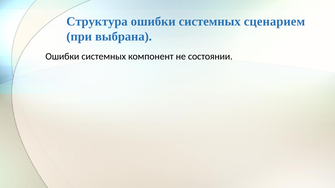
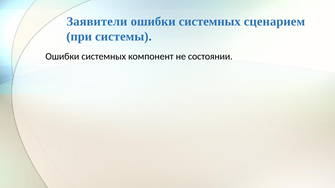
Структура: Структура -> Заявители
выбрана: выбрана -> системы
